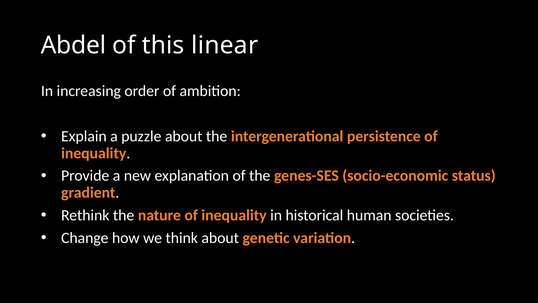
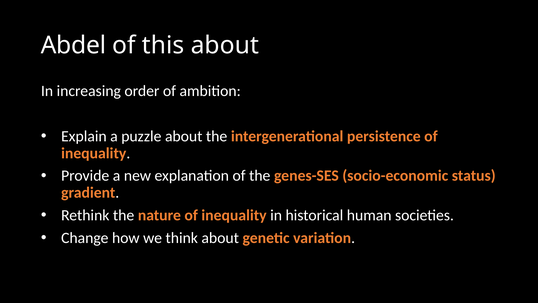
this linear: linear -> about
